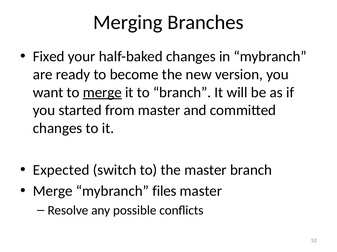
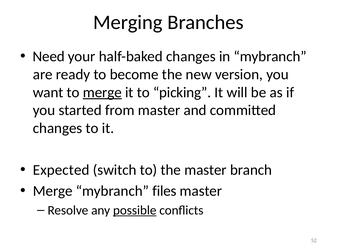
Fixed: Fixed -> Need
to branch: branch -> picking
possible underline: none -> present
